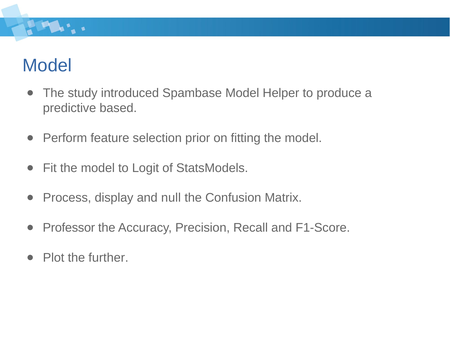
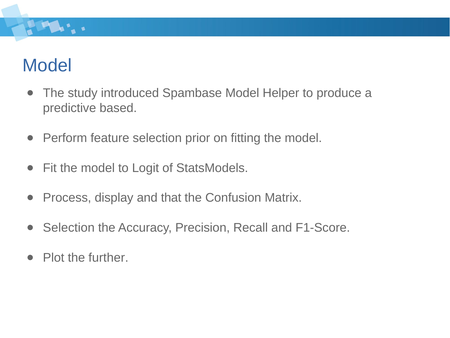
null: null -> that
Professor at (69, 227): Professor -> Selection
